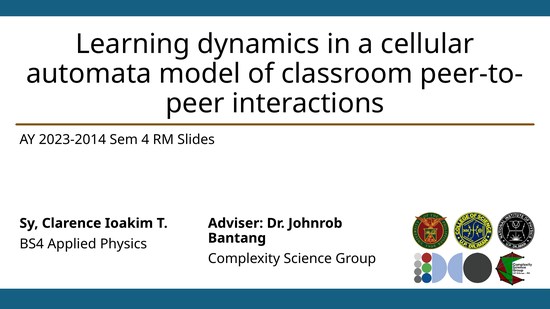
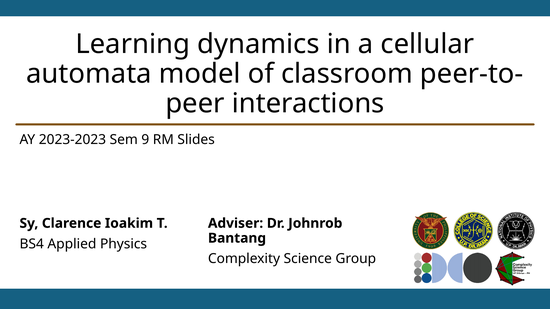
2023-2014: 2023-2014 -> 2023-2023
4: 4 -> 9
